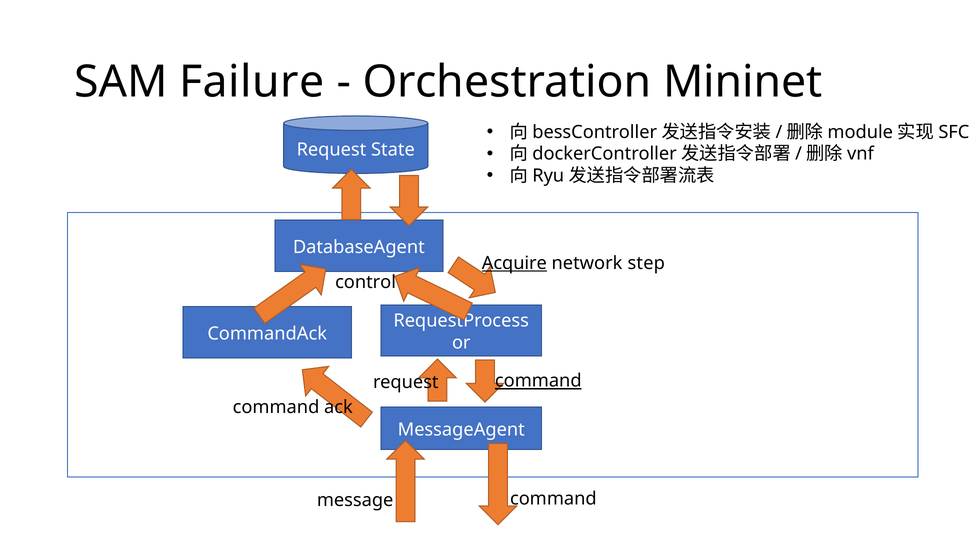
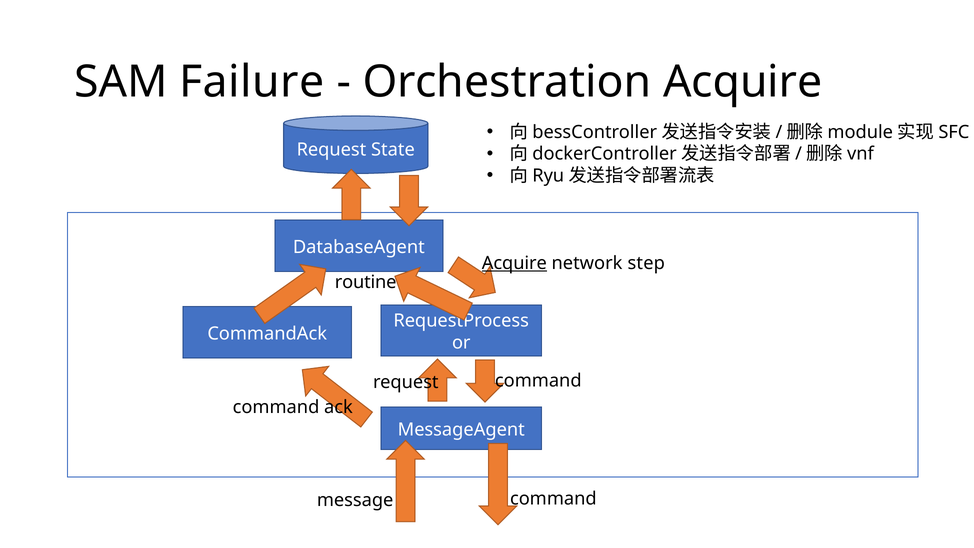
Orchestration Mininet: Mininet -> Acquire
control: control -> routine
command at (538, 381) underline: present -> none
